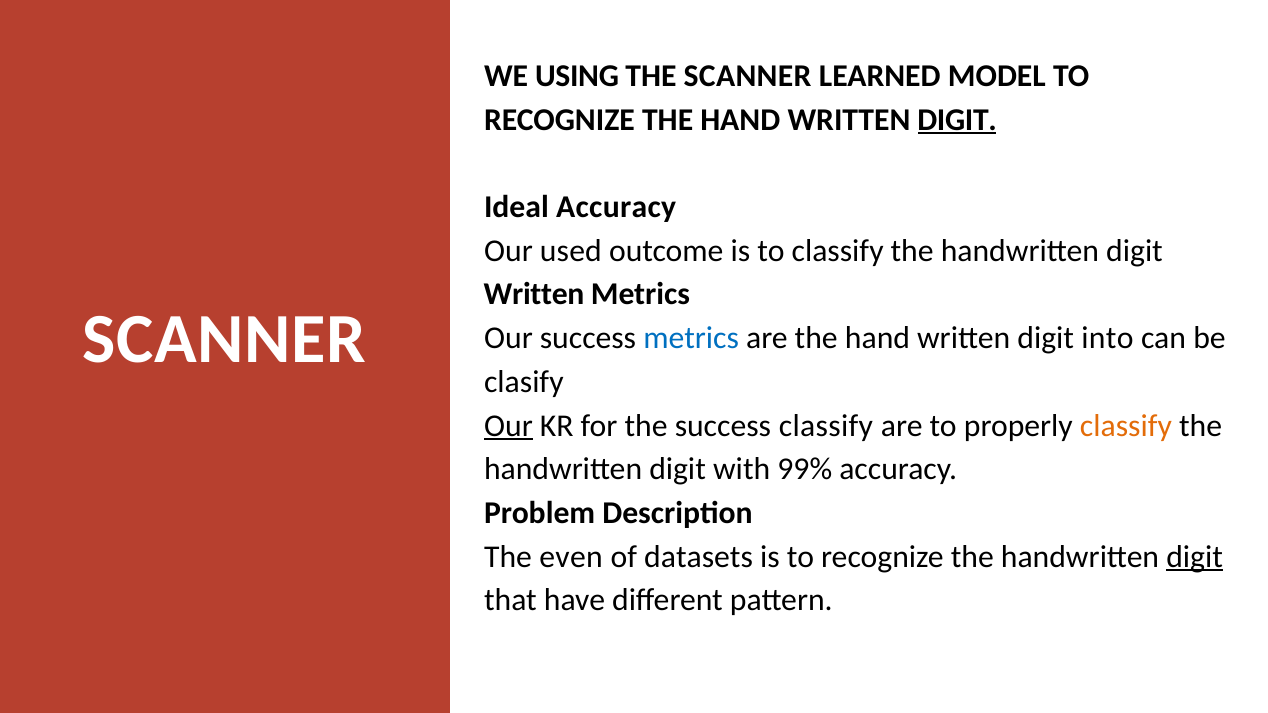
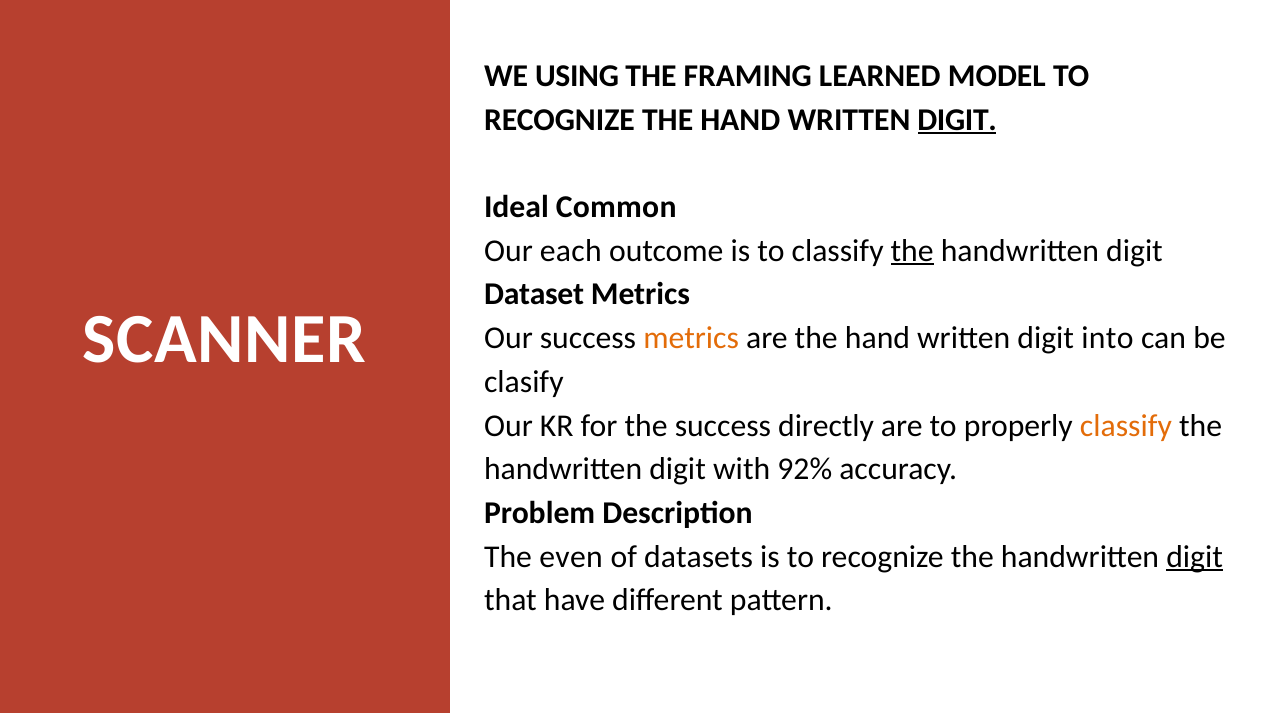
THE SCANNER: SCANNER -> FRAMING
Ideal Accuracy: Accuracy -> Common
used: used -> each
the at (912, 251) underline: none -> present
Written at (534, 295): Written -> Dataset
metrics at (691, 338) colour: blue -> orange
Our at (508, 426) underline: present -> none
success classify: classify -> directly
99%: 99% -> 92%
